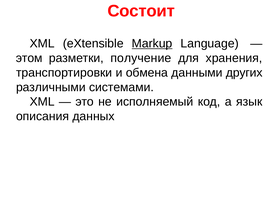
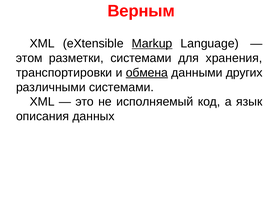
Состоит: Состоит -> Верным
разметки получение: получение -> системами
обмена underline: none -> present
